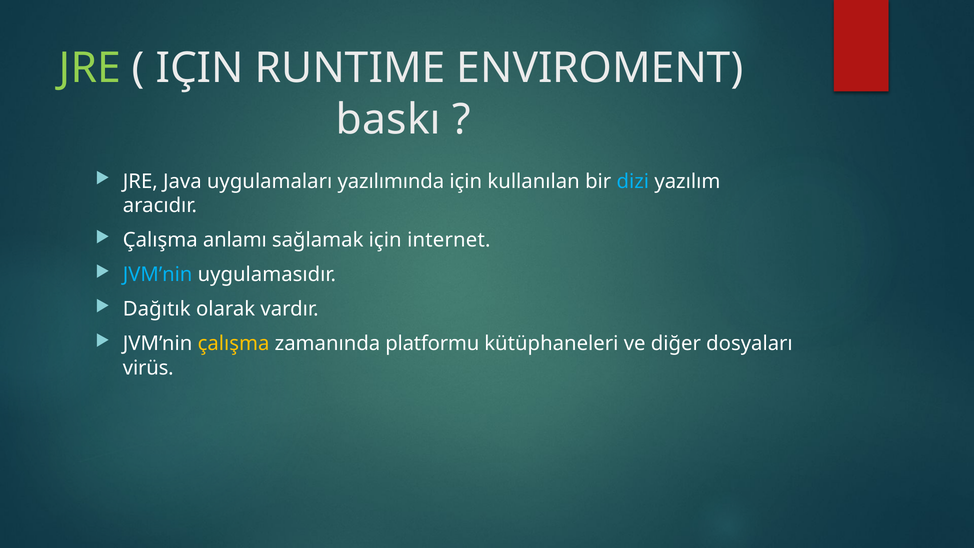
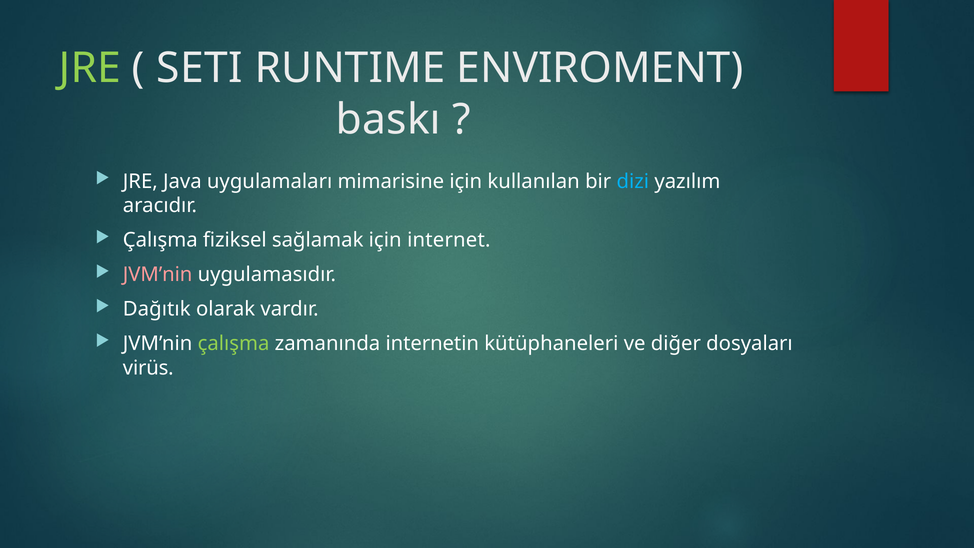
IÇIN at (200, 68): IÇIN -> SETI
yazılımında: yazılımında -> mimarisine
anlamı: anlamı -> fiziksel
JVM’nin at (158, 275) colour: light blue -> pink
çalışma at (234, 344) colour: yellow -> light green
platformu: platformu -> internetin
